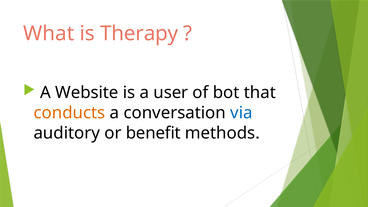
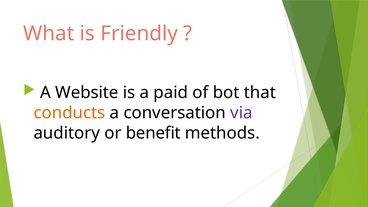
Therapy: Therapy -> Friendly
user: user -> paid
via colour: blue -> purple
